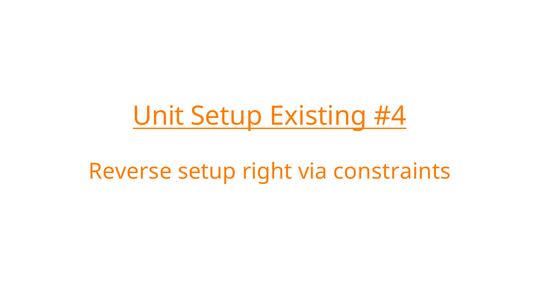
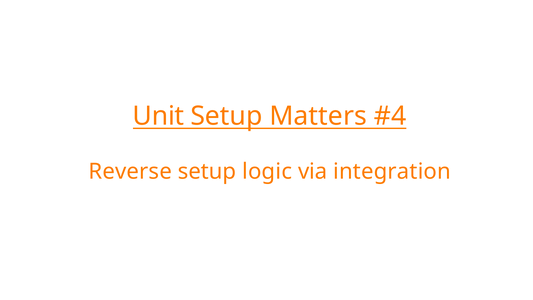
Existing: Existing -> Matters
right: right -> logic
constraints: constraints -> integration
